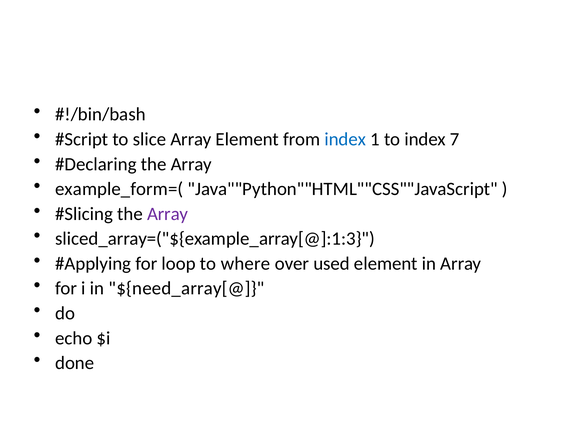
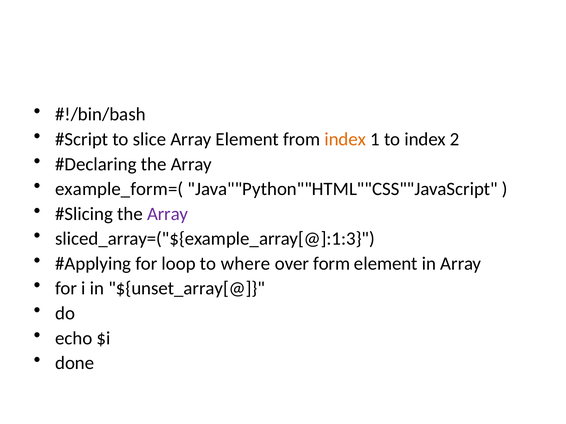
index at (345, 139) colour: blue -> orange
7: 7 -> 2
used: used -> form
${need_array[@: ${need_array[@ -> ${unset_array[@
